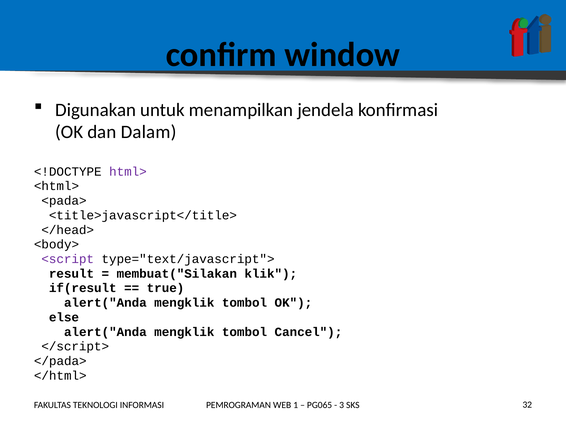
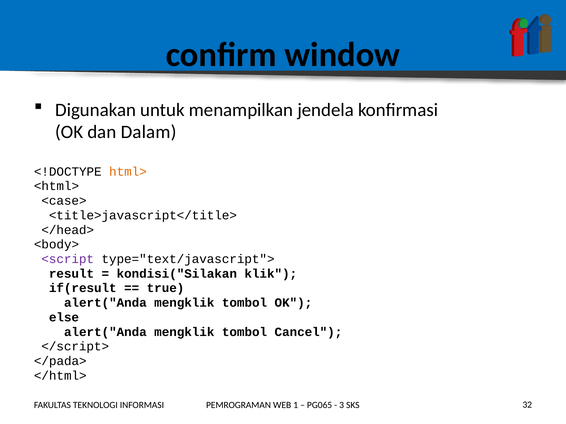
html> colour: purple -> orange
<pada>: <pada> -> <case>
membuat("Silakan: membuat("Silakan -> kondisi("Silakan
